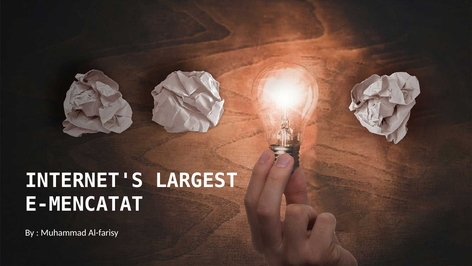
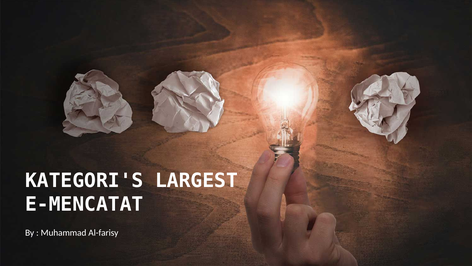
INTERNET'S: INTERNET'S -> KATEGORI'S
